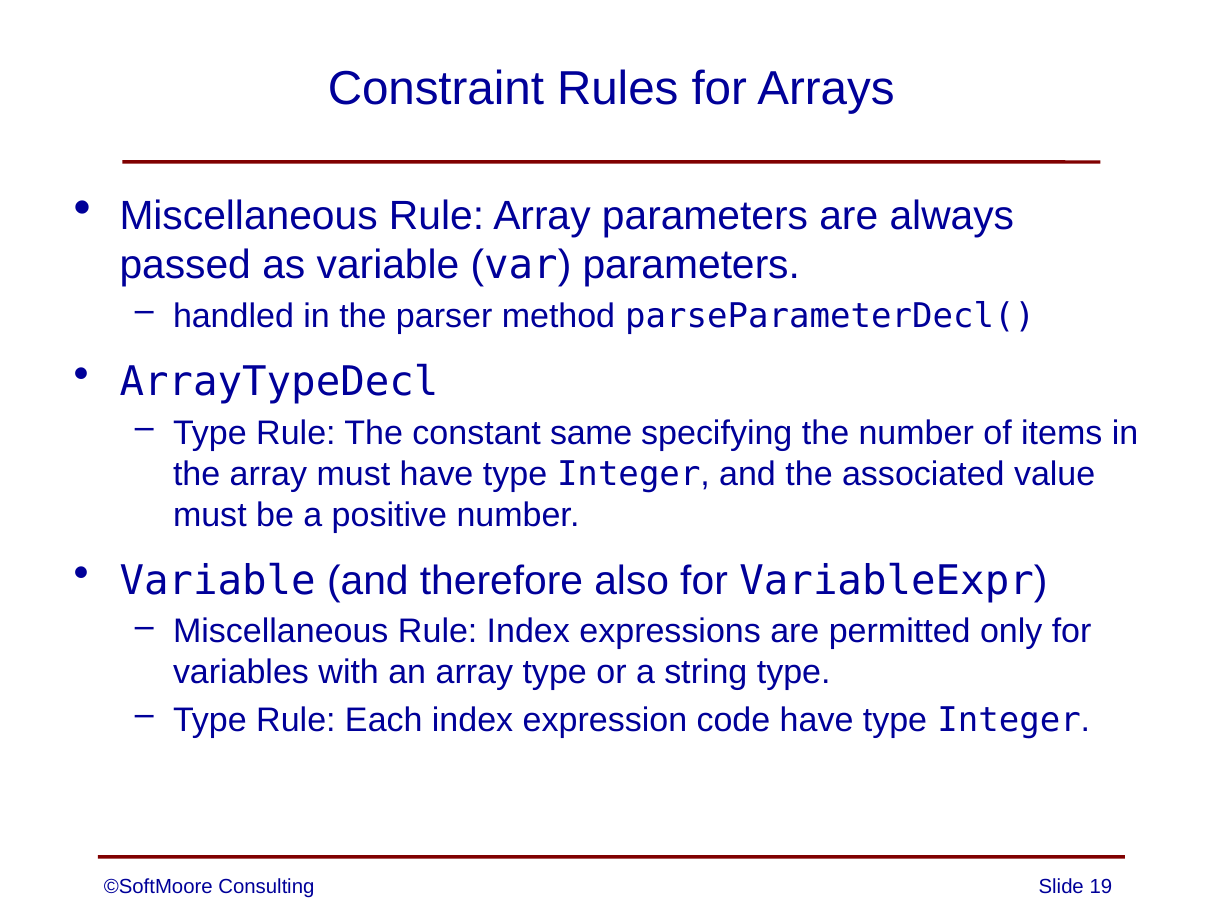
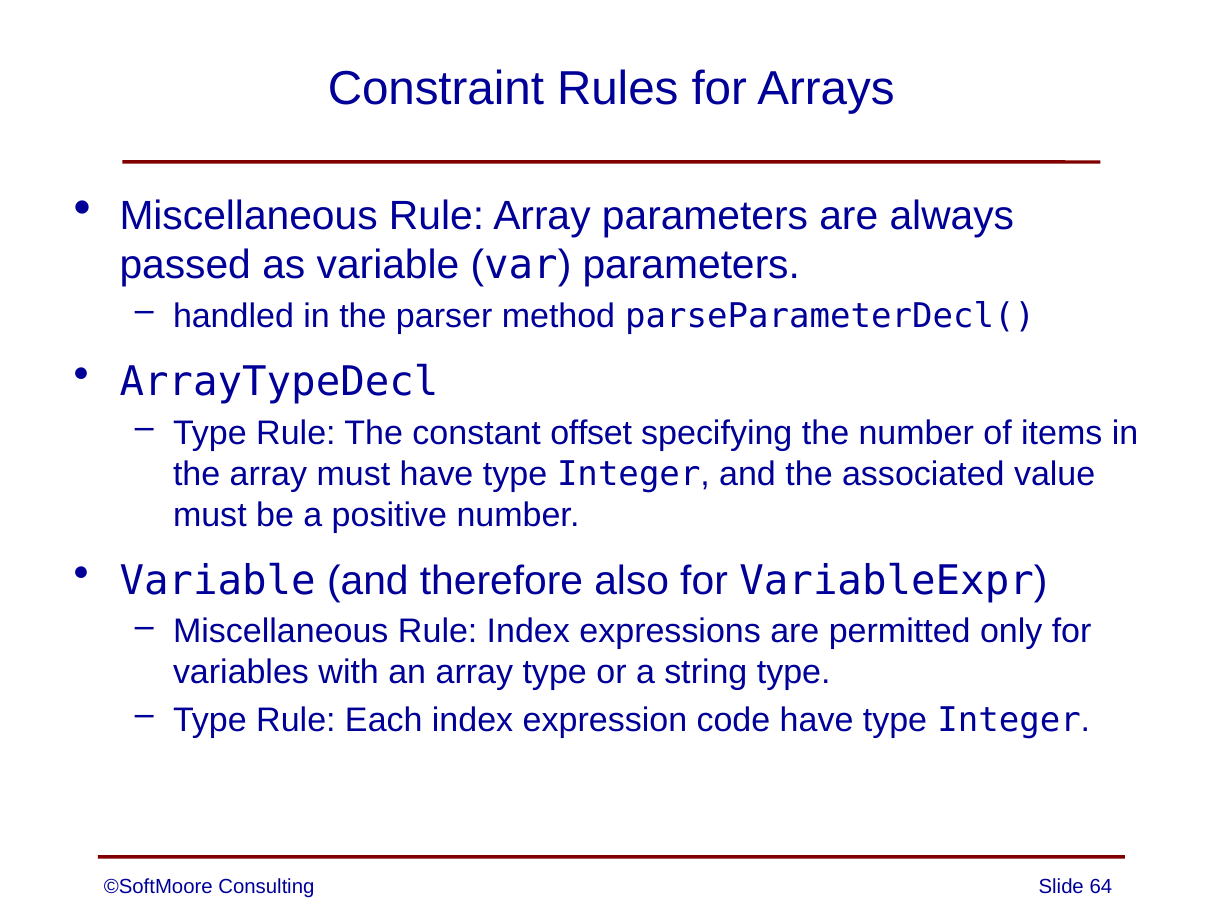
same: same -> offset
19: 19 -> 64
